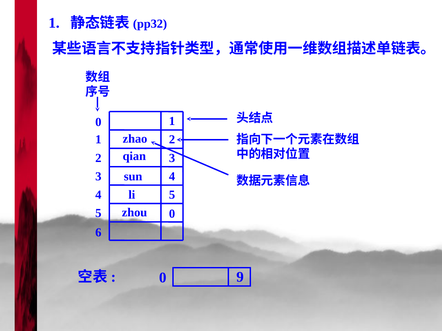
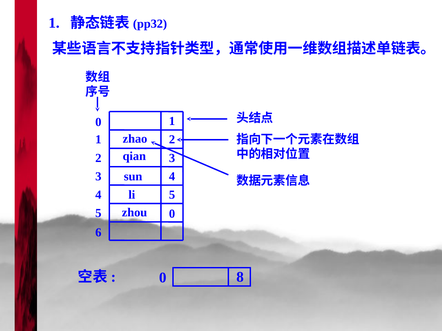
9: 9 -> 8
